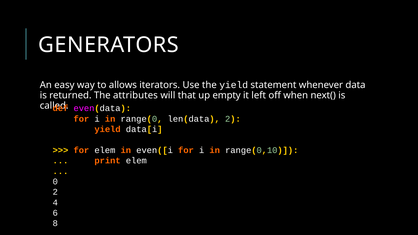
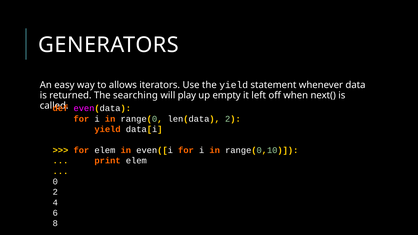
attributes: attributes -> searching
that: that -> play
